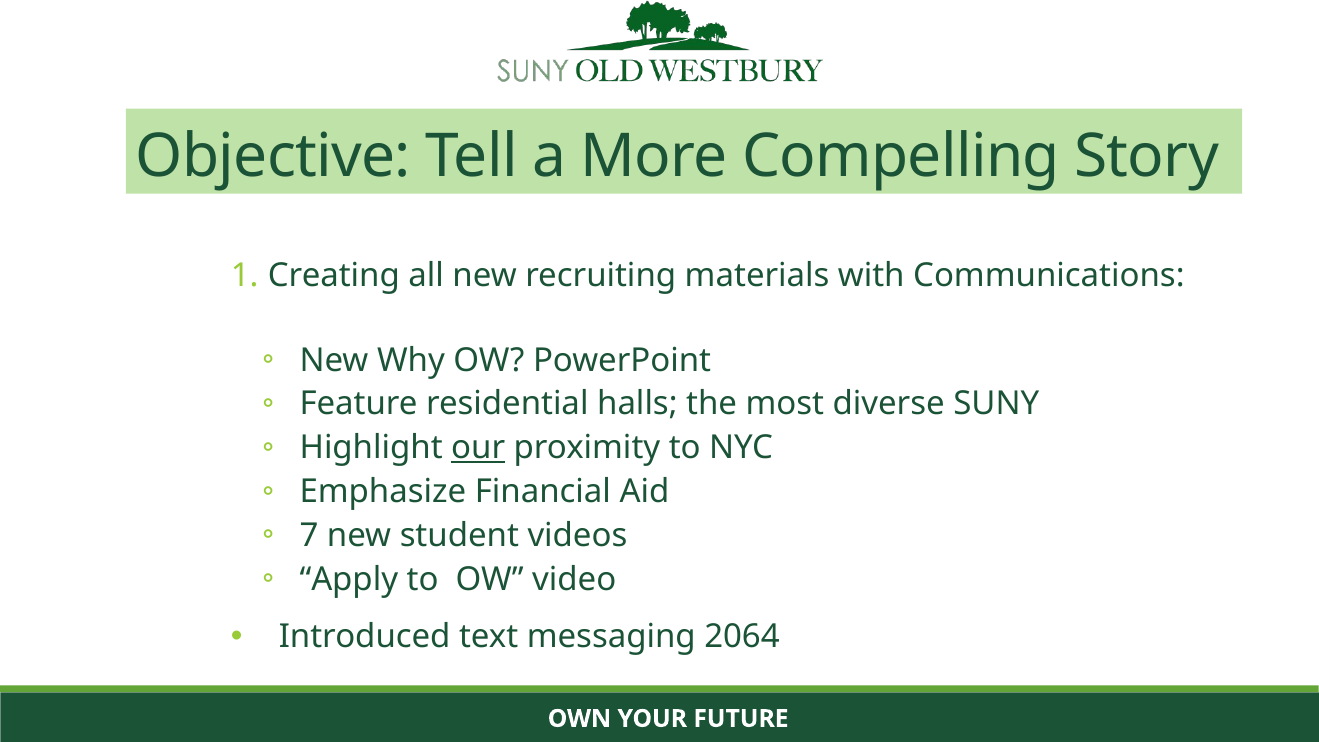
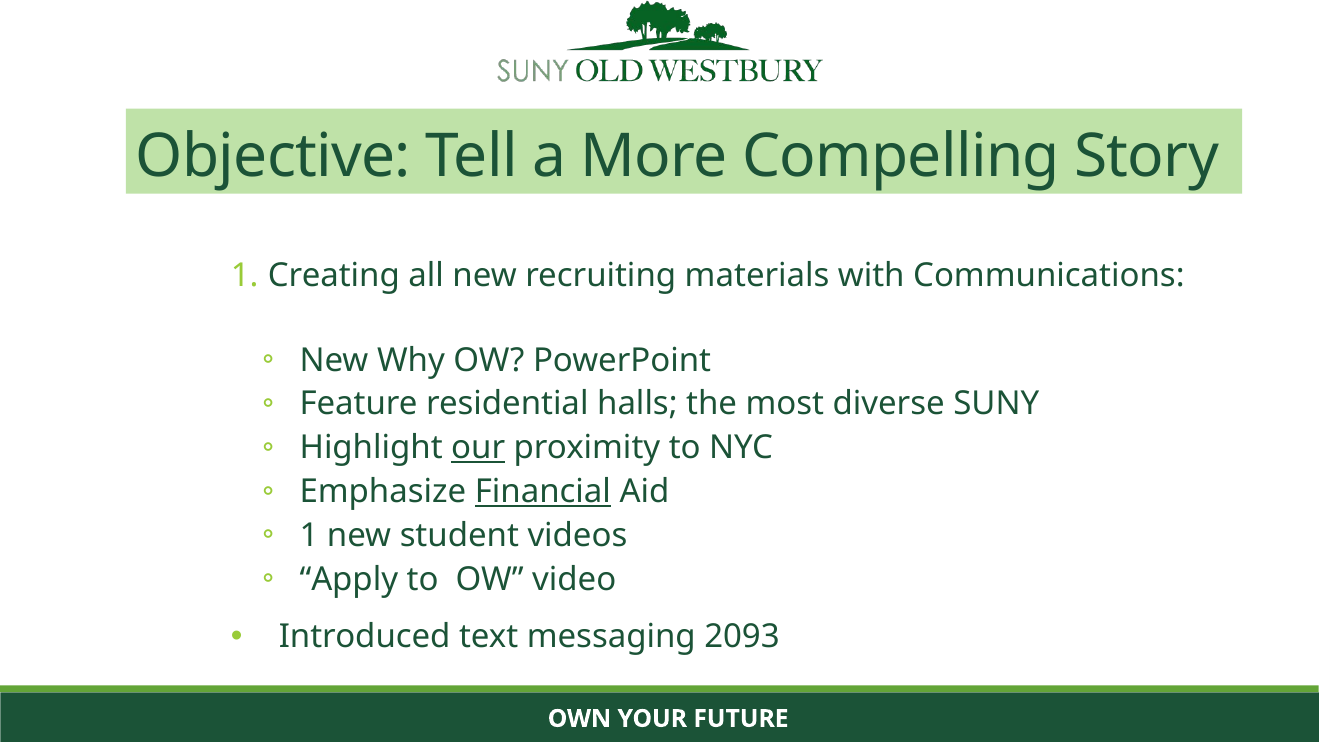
Financial underline: none -> present
7 at (309, 535): 7 -> 1
2064: 2064 -> 2093
